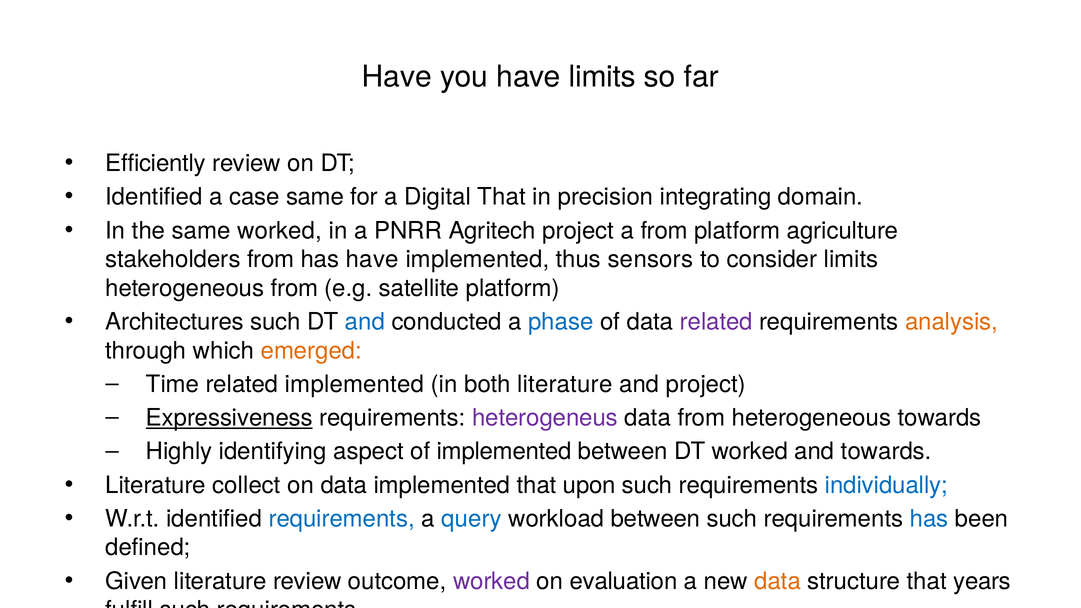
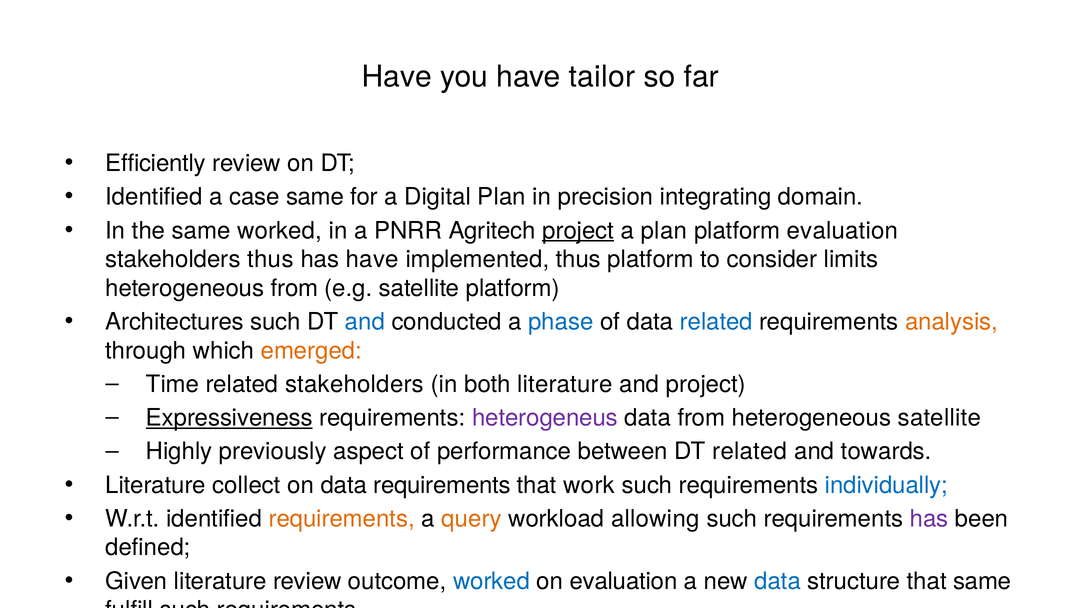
have limits: limits -> tailor
Digital That: That -> Plan
project at (578, 231) underline: none -> present
a from: from -> plan
platform agriculture: agriculture -> evaluation
stakeholders from: from -> thus
thus sensors: sensors -> platform
related at (716, 322) colour: purple -> blue
related implemented: implemented -> stakeholders
heterogeneous towards: towards -> satellite
identifying: identifying -> previously
of implemented: implemented -> performance
DT worked: worked -> related
data implemented: implemented -> requirements
upon: upon -> work
requirements at (342, 519) colour: blue -> orange
query colour: blue -> orange
workload between: between -> allowing
has at (929, 519) colour: blue -> purple
worked at (491, 581) colour: purple -> blue
data at (778, 581) colour: orange -> blue
that years: years -> same
